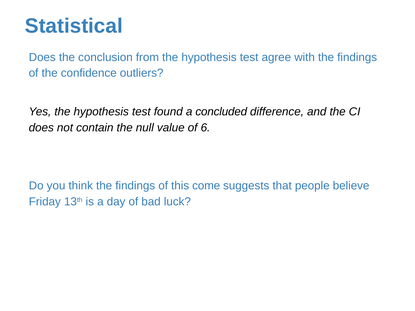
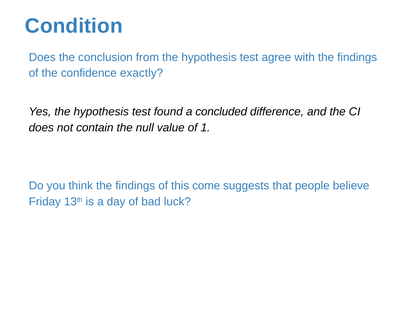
Statistical: Statistical -> Condition
outliers: outliers -> exactly
6: 6 -> 1
